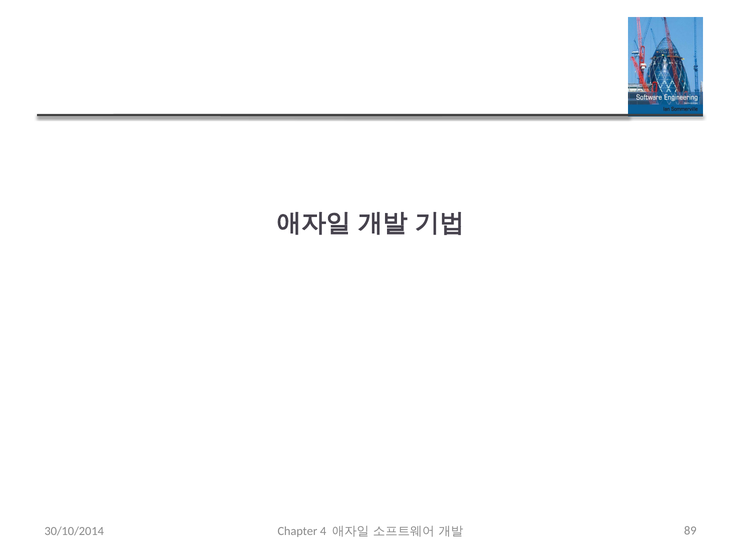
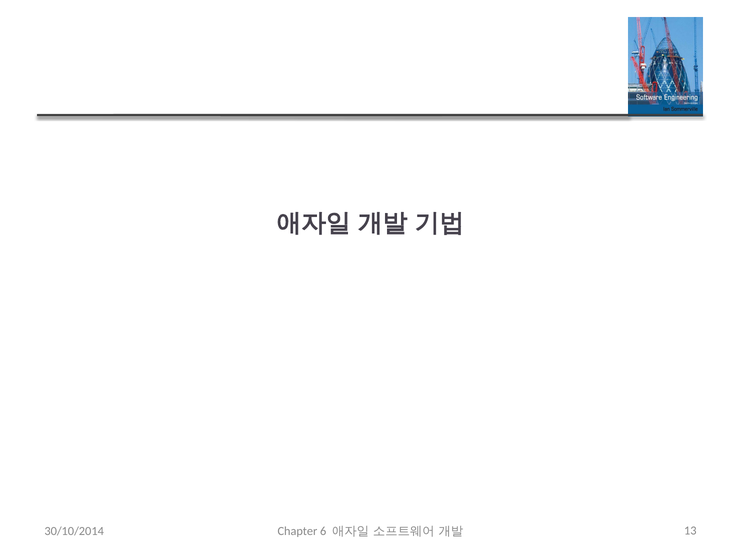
4: 4 -> 6
89: 89 -> 13
